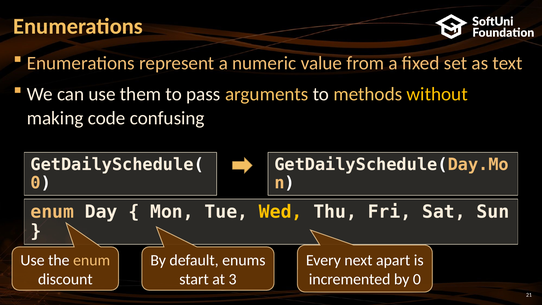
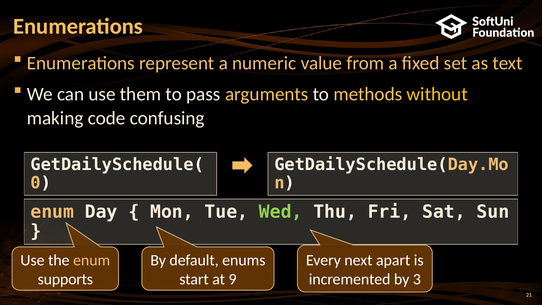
Wed colour: yellow -> light green
discount: discount -> supports
3: 3 -> 9
by 0: 0 -> 3
